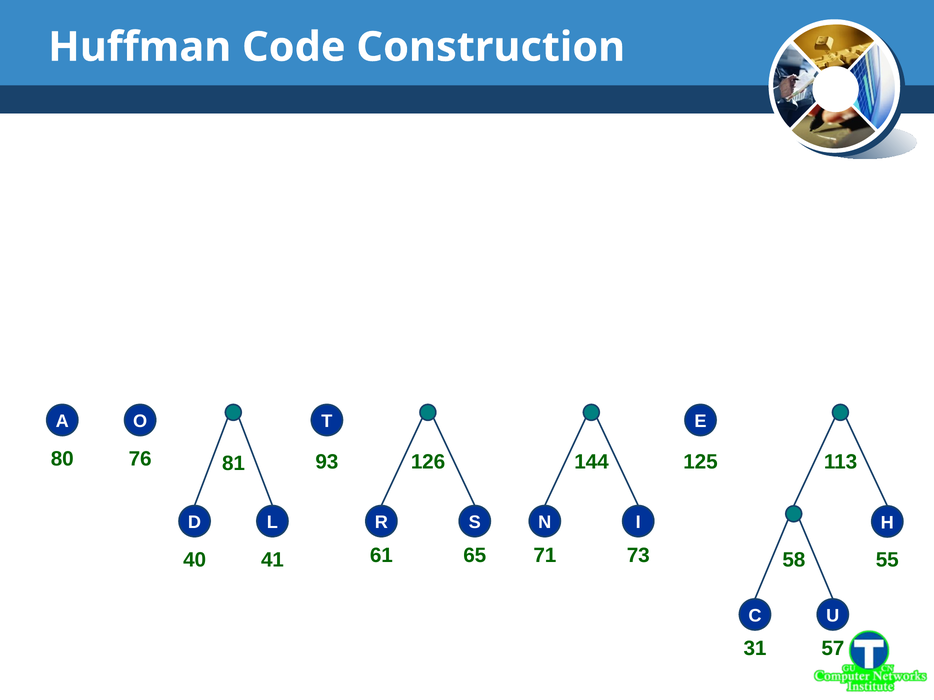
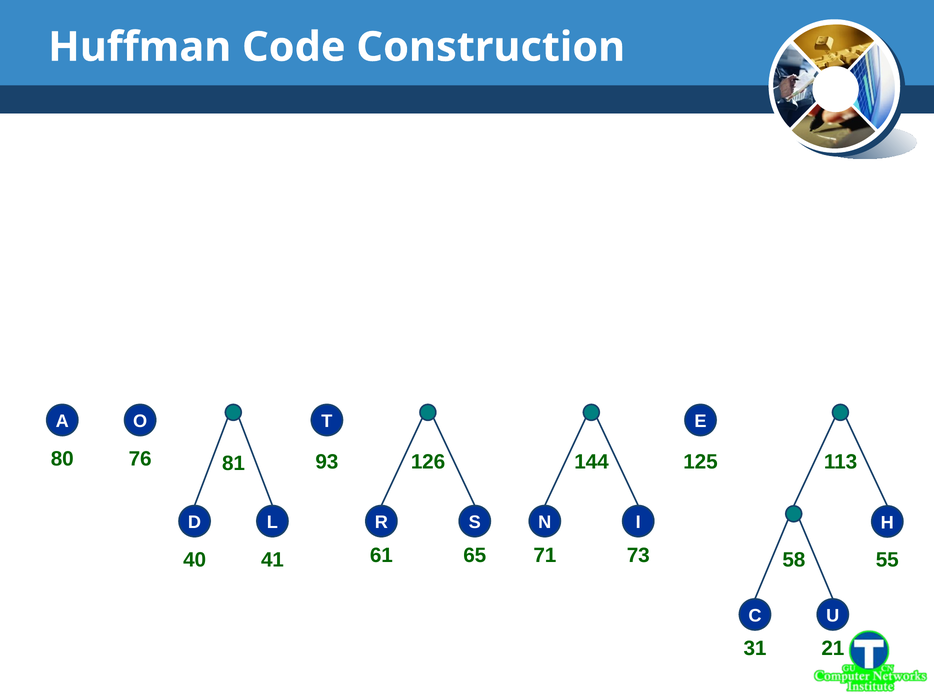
57: 57 -> 21
